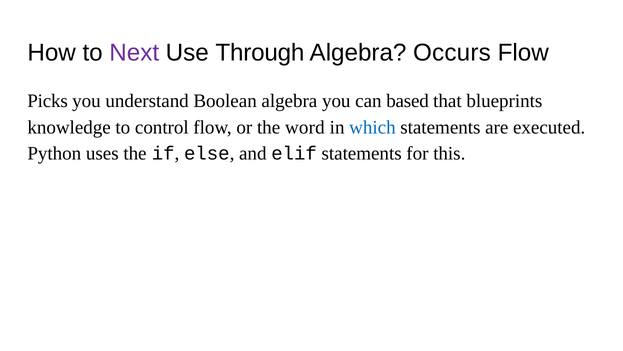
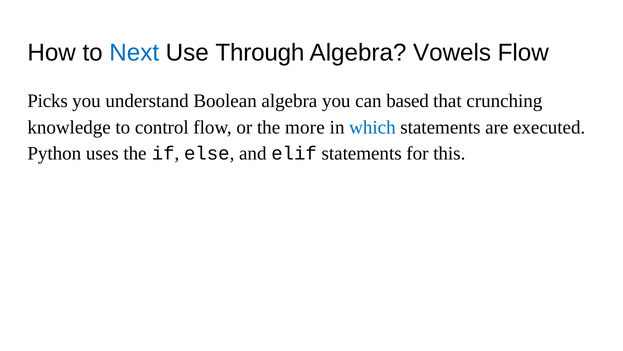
Next colour: purple -> blue
Occurs: Occurs -> Vowels
blueprints: blueprints -> crunching
word: word -> more
